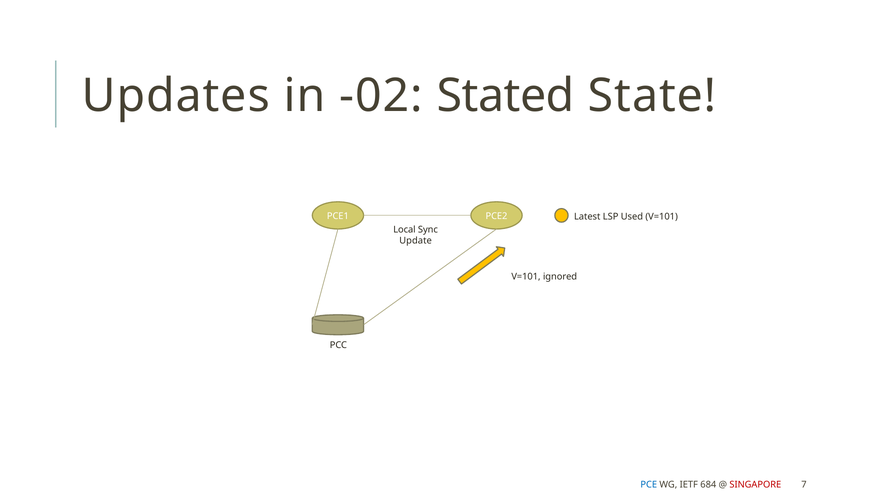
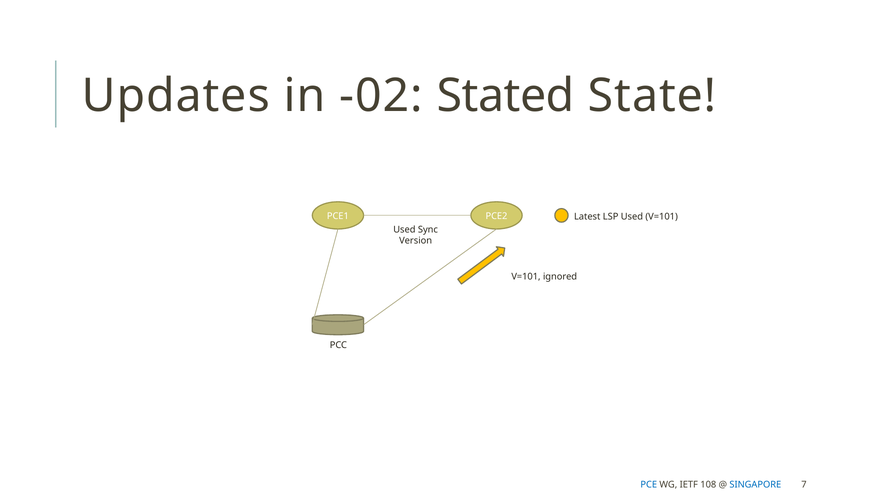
Local at (404, 229): Local -> Used
Update: Update -> Version
684: 684 -> 108
SINGAPORE colour: red -> blue
